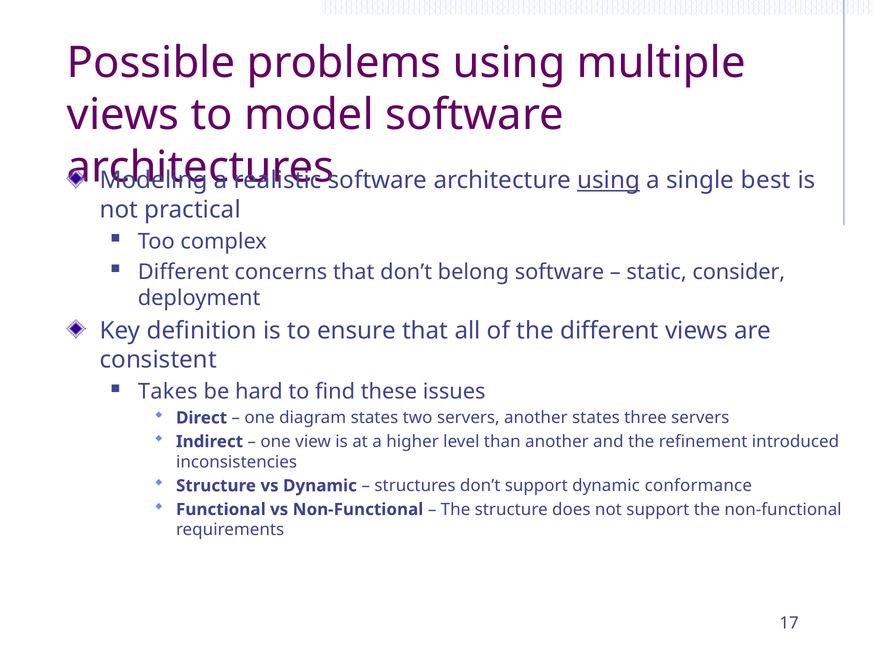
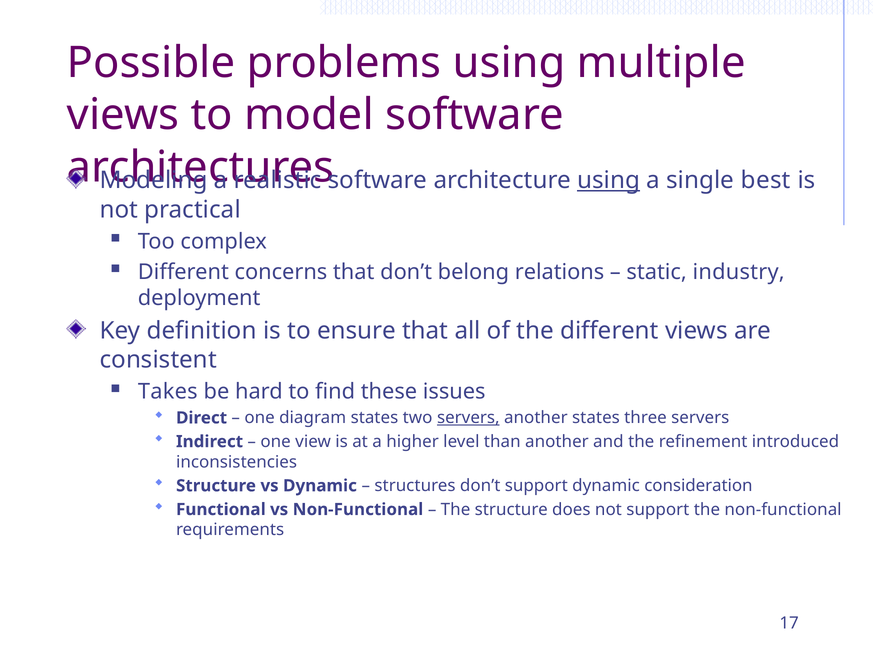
belong software: software -> relations
consider: consider -> industry
servers at (468, 418) underline: none -> present
conformance: conformance -> consideration
